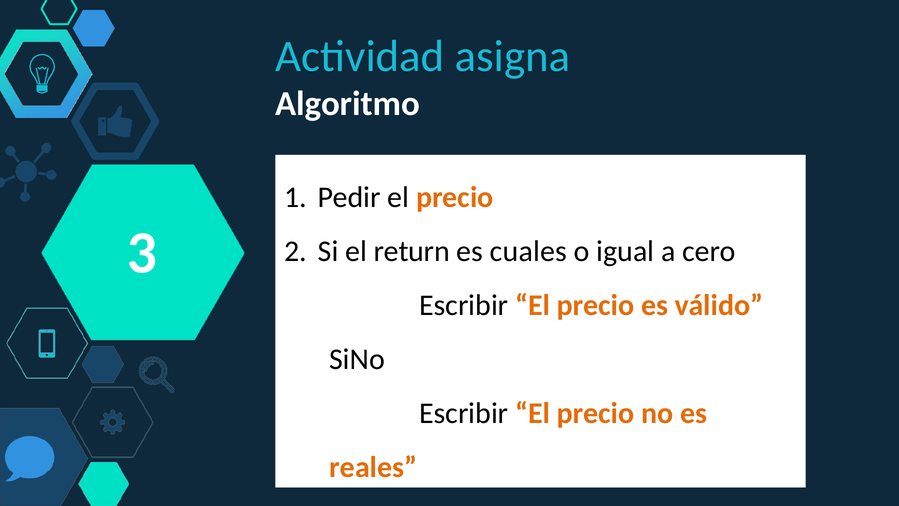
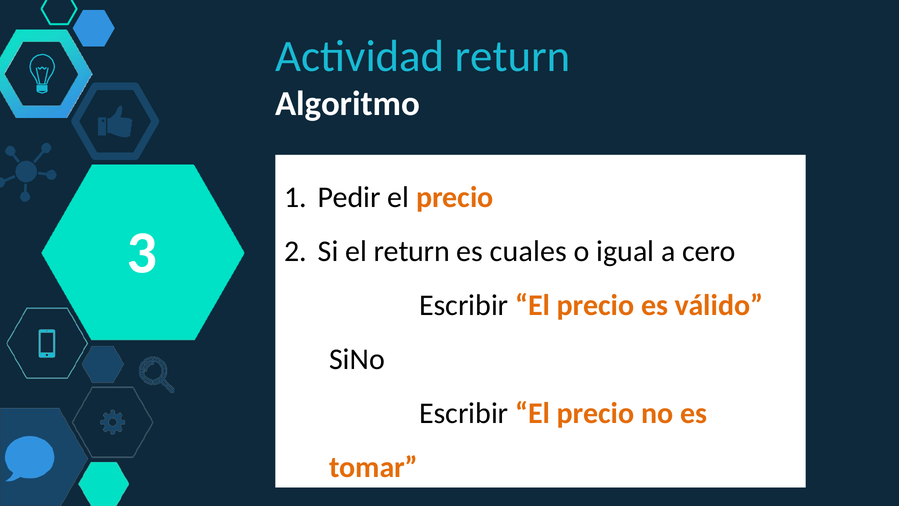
Actividad asigna: asigna -> return
reales: reales -> tomar
